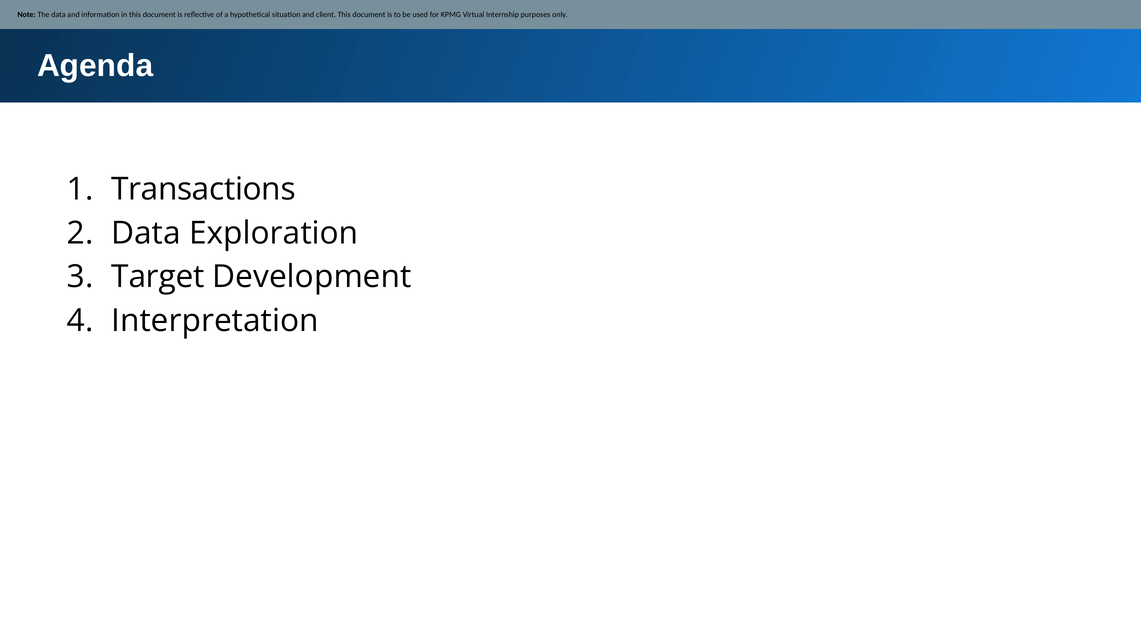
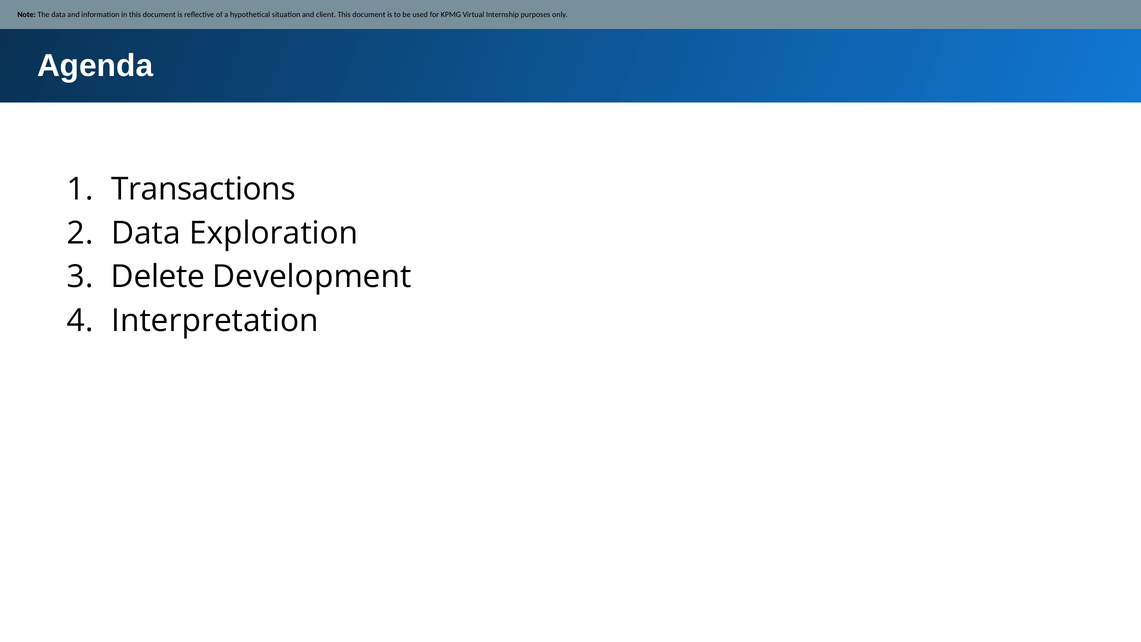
Target: Target -> Delete
